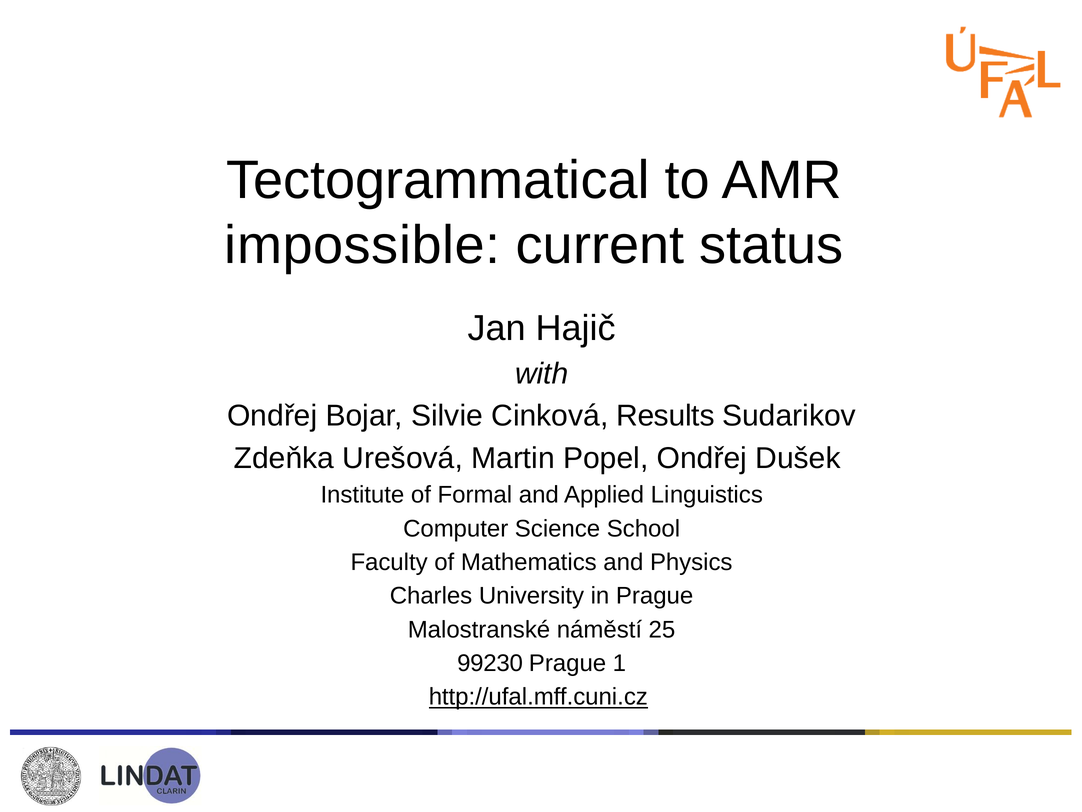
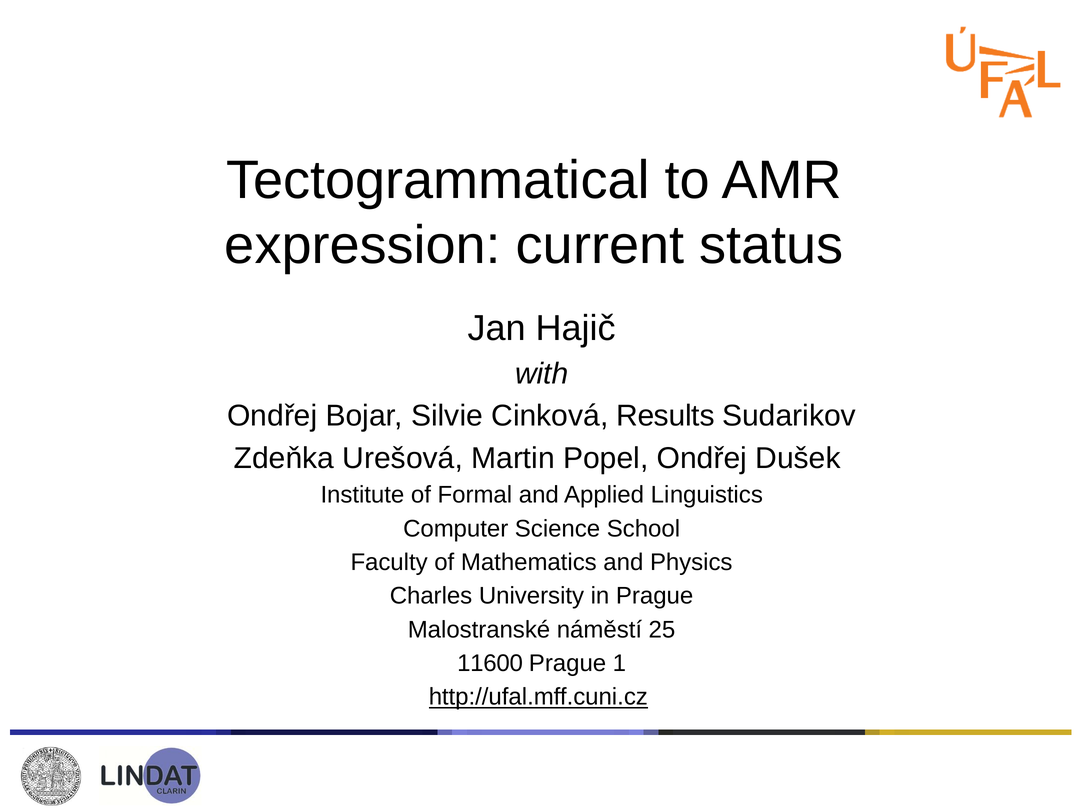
impossible: impossible -> expression
99230: 99230 -> 11600
